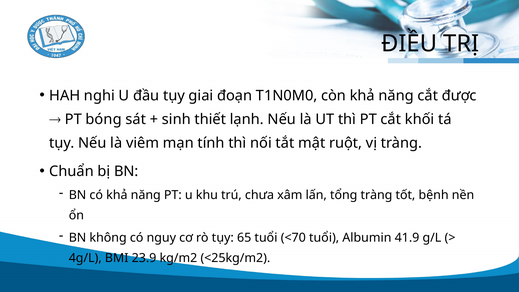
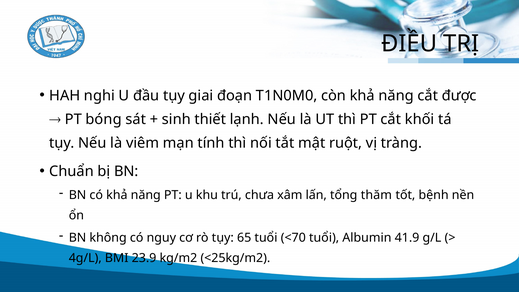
tổng tràng: tràng -> thăm
